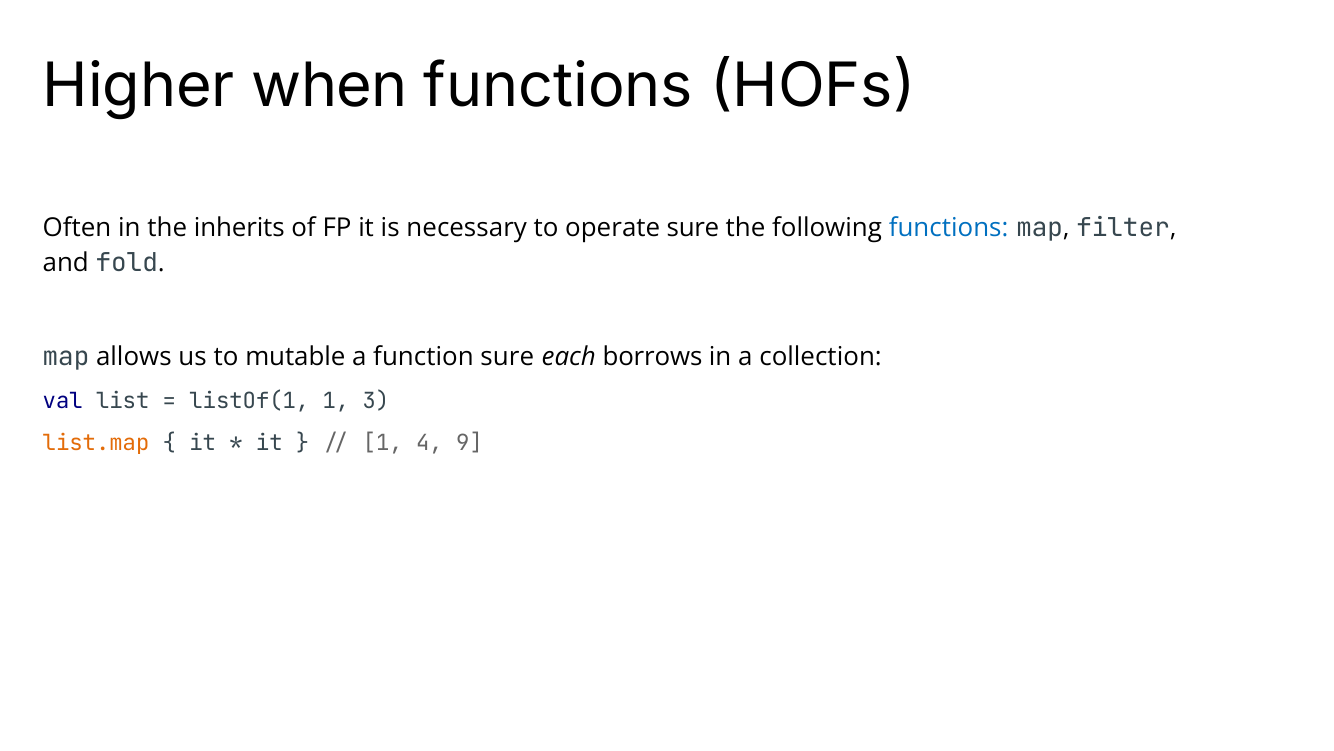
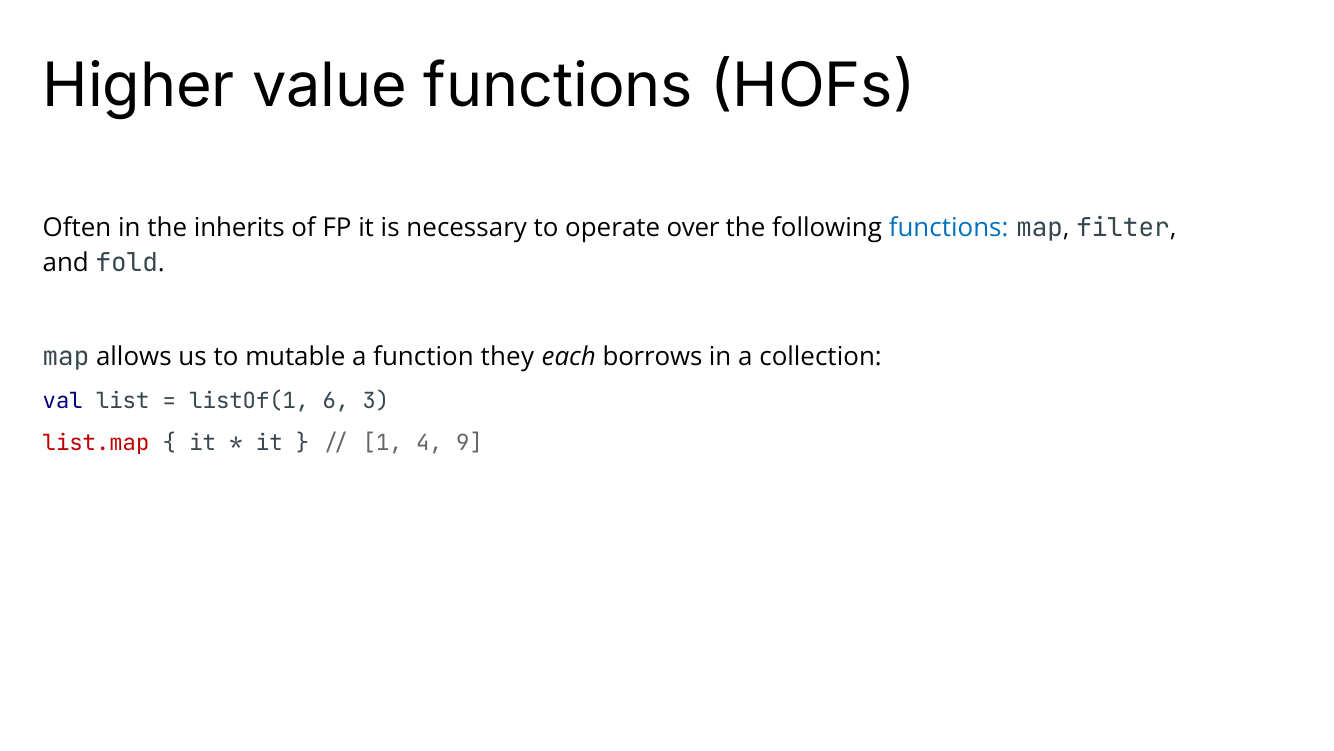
when: when -> value
operate sure: sure -> over
function sure: sure -> they
listOf(1 1: 1 -> 6
list.map colour: orange -> red
